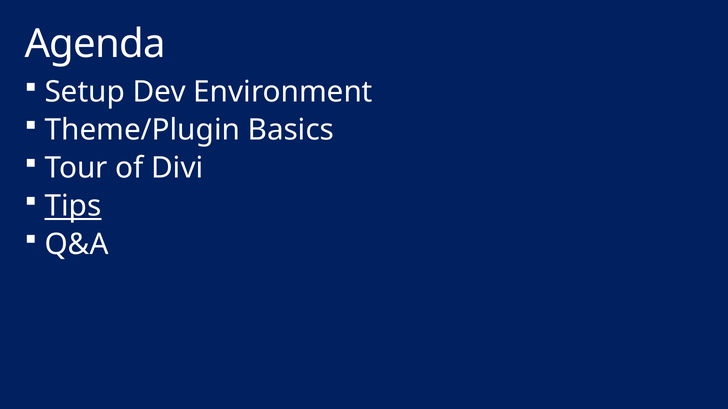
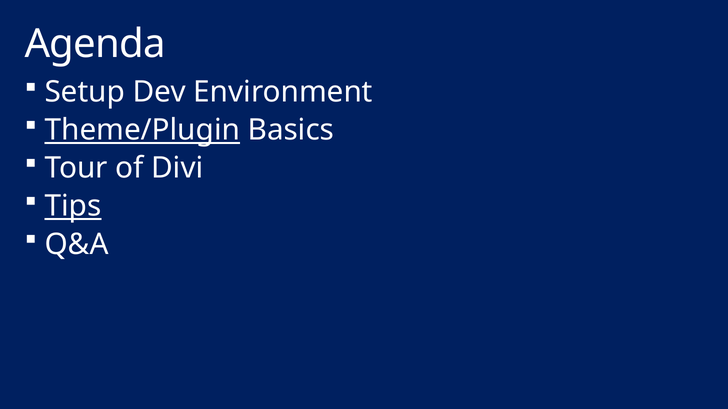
Theme/Plugin underline: none -> present
